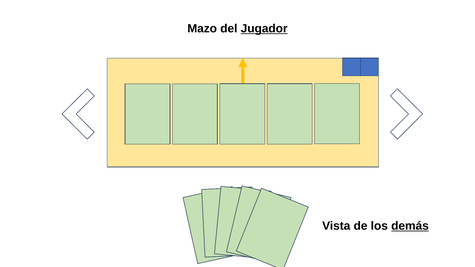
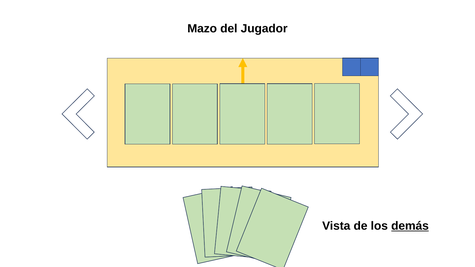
Jugador underline: present -> none
